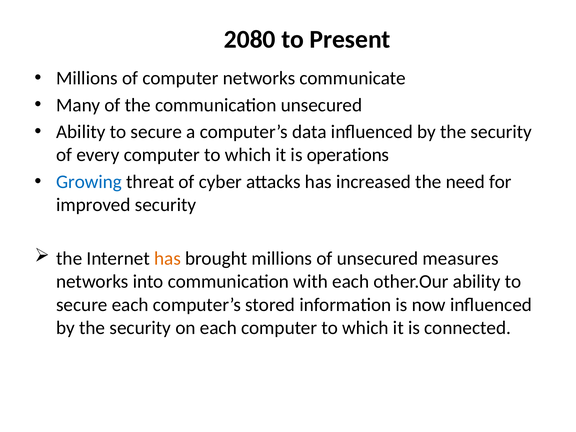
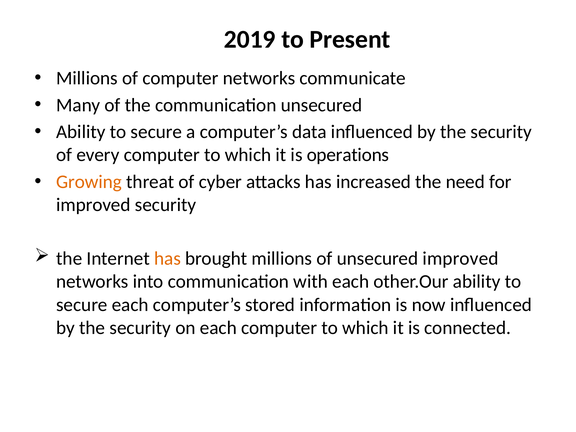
2080: 2080 -> 2019
Growing colour: blue -> orange
unsecured measures: measures -> improved
